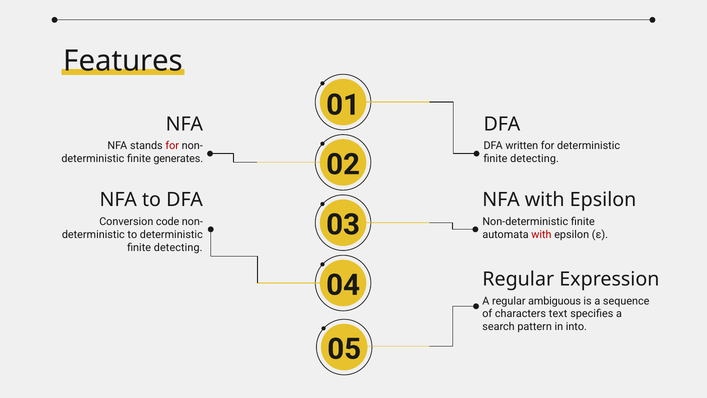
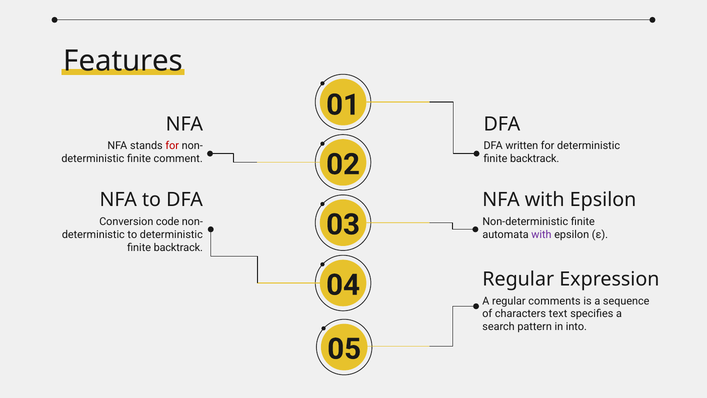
generates: generates -> comment
detecting at (535, 159): detecting -> backtrack
with at (541, 234) colour: red -> purple
detecting at (178, 247): detecting -> backtrack
ambiguous: ambiguous -> comments
